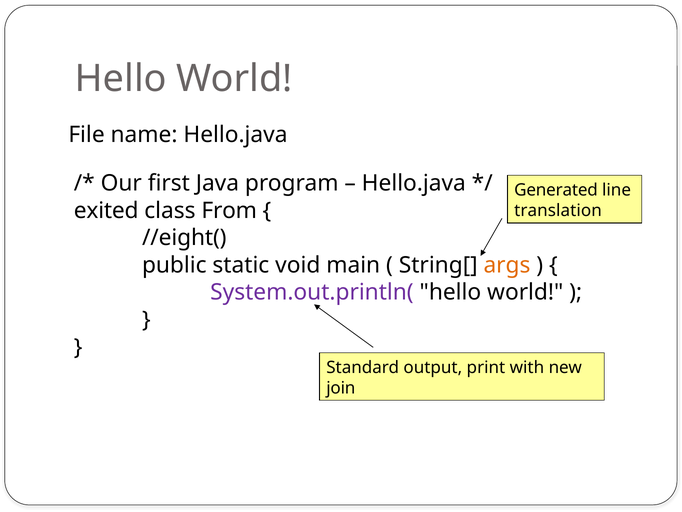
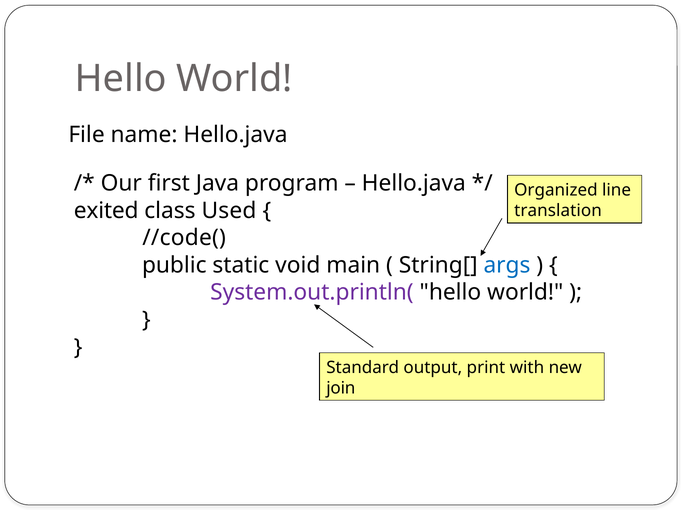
Generated: Generated -> Organized
From: From -> Used
//eight(: //eight( -> //code(
args colour: orange -> blue
